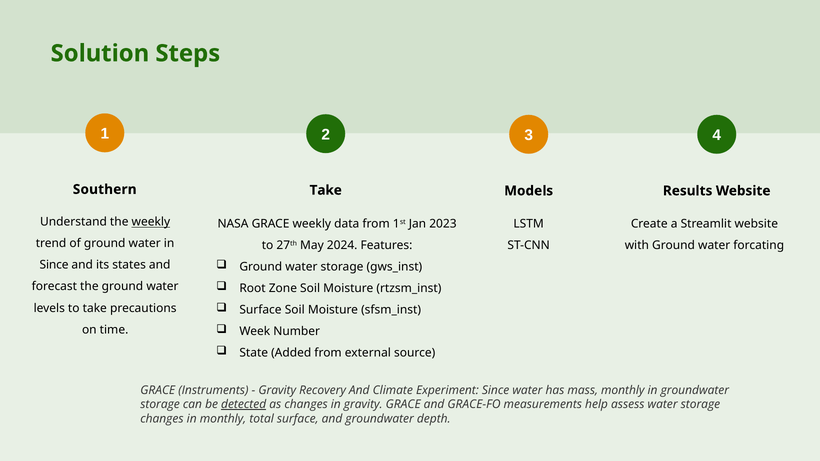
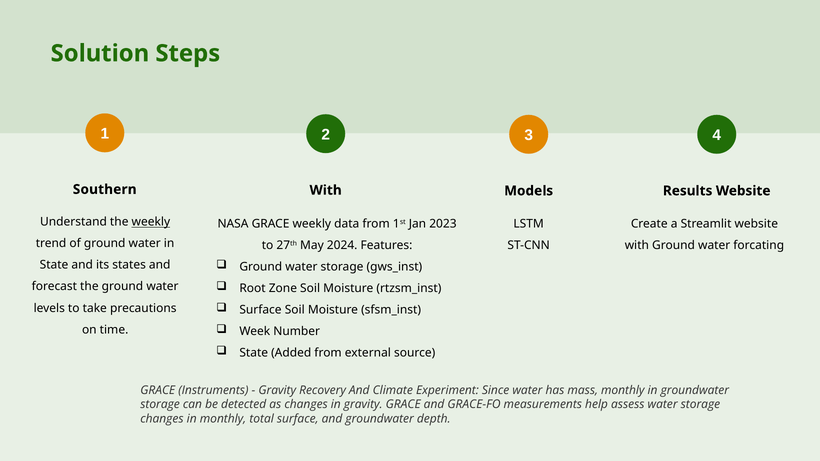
Take at (326, 190): Take -> With
Since at (54, 265): Since -> State
detected underline: present -> none
